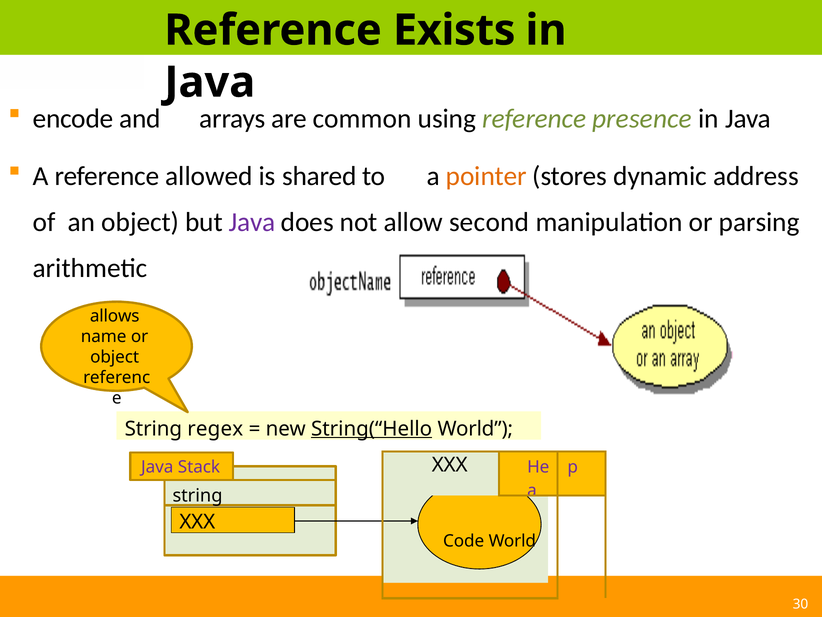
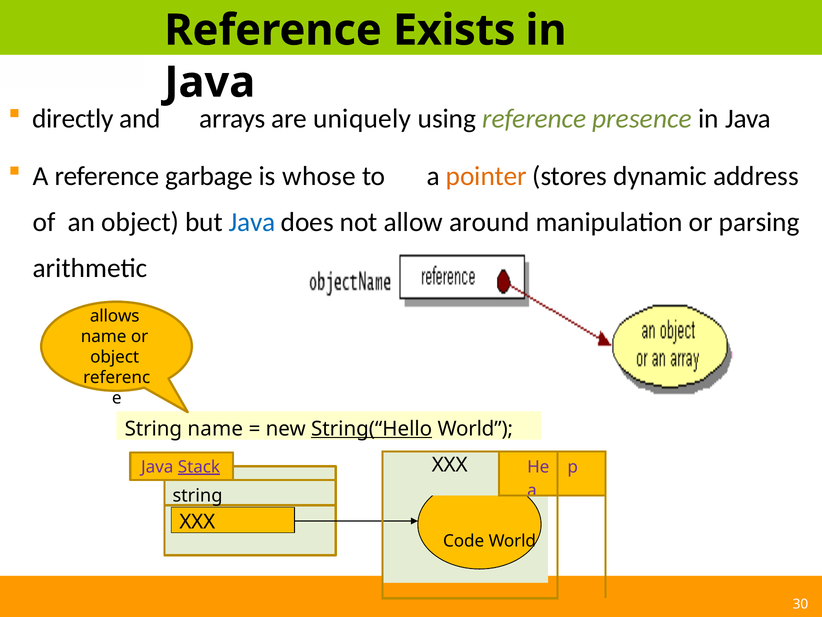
encode: encode -> directly
common: common -> uniquely
allowed: allowed -> garbage
shared: shared -> whose
Java at (252, 222) colour: purple -> blue
second: second -> around
String regex: regex -> name
Stack underline: none -> present
